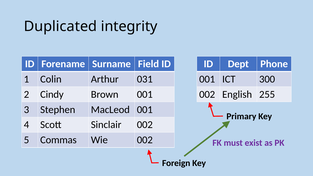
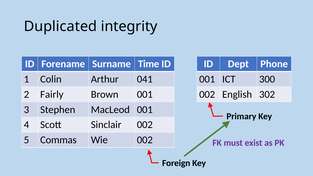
Field: Field -> Time
031: 031 -> 041
Cindy: Cindy -> Fairly
255: 255 -> 302
